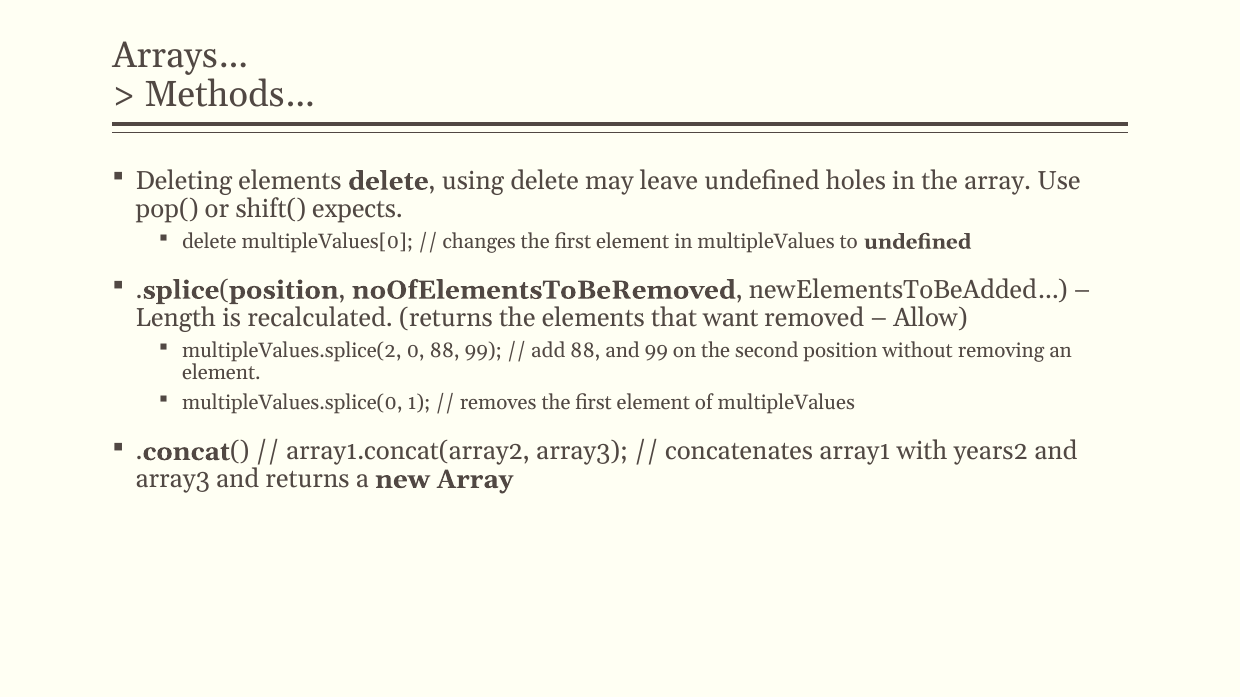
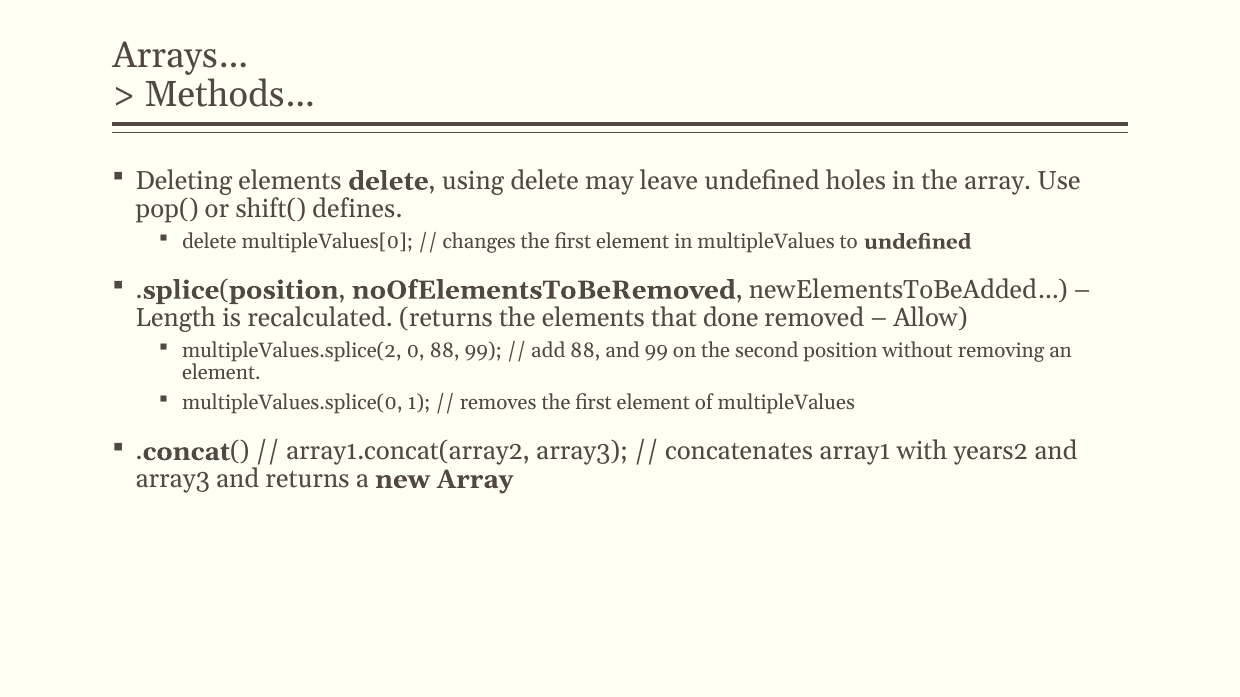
expects: expects -> defines
want: want -> done
